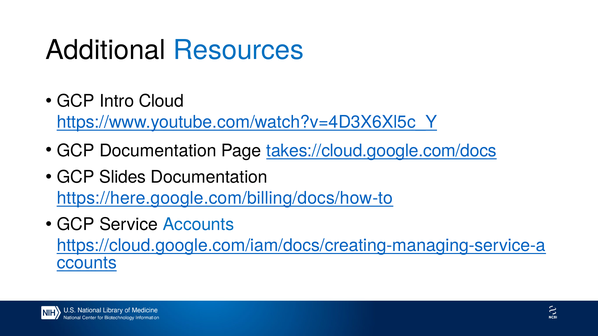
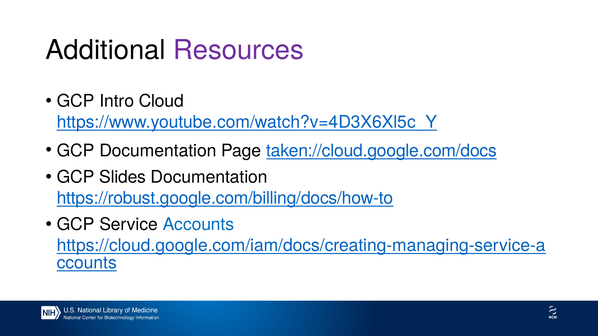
Resources colour: blue -> purple
takes://cloud.google.com/docs: takes://cloud.google.com/docs -> taken://cloud.google.com/docs
https://here.google.com/billing/docs/how-to: https://here.google.com/billing/docs/how-to -> https://robust.google.com/billing/docs/how-to
